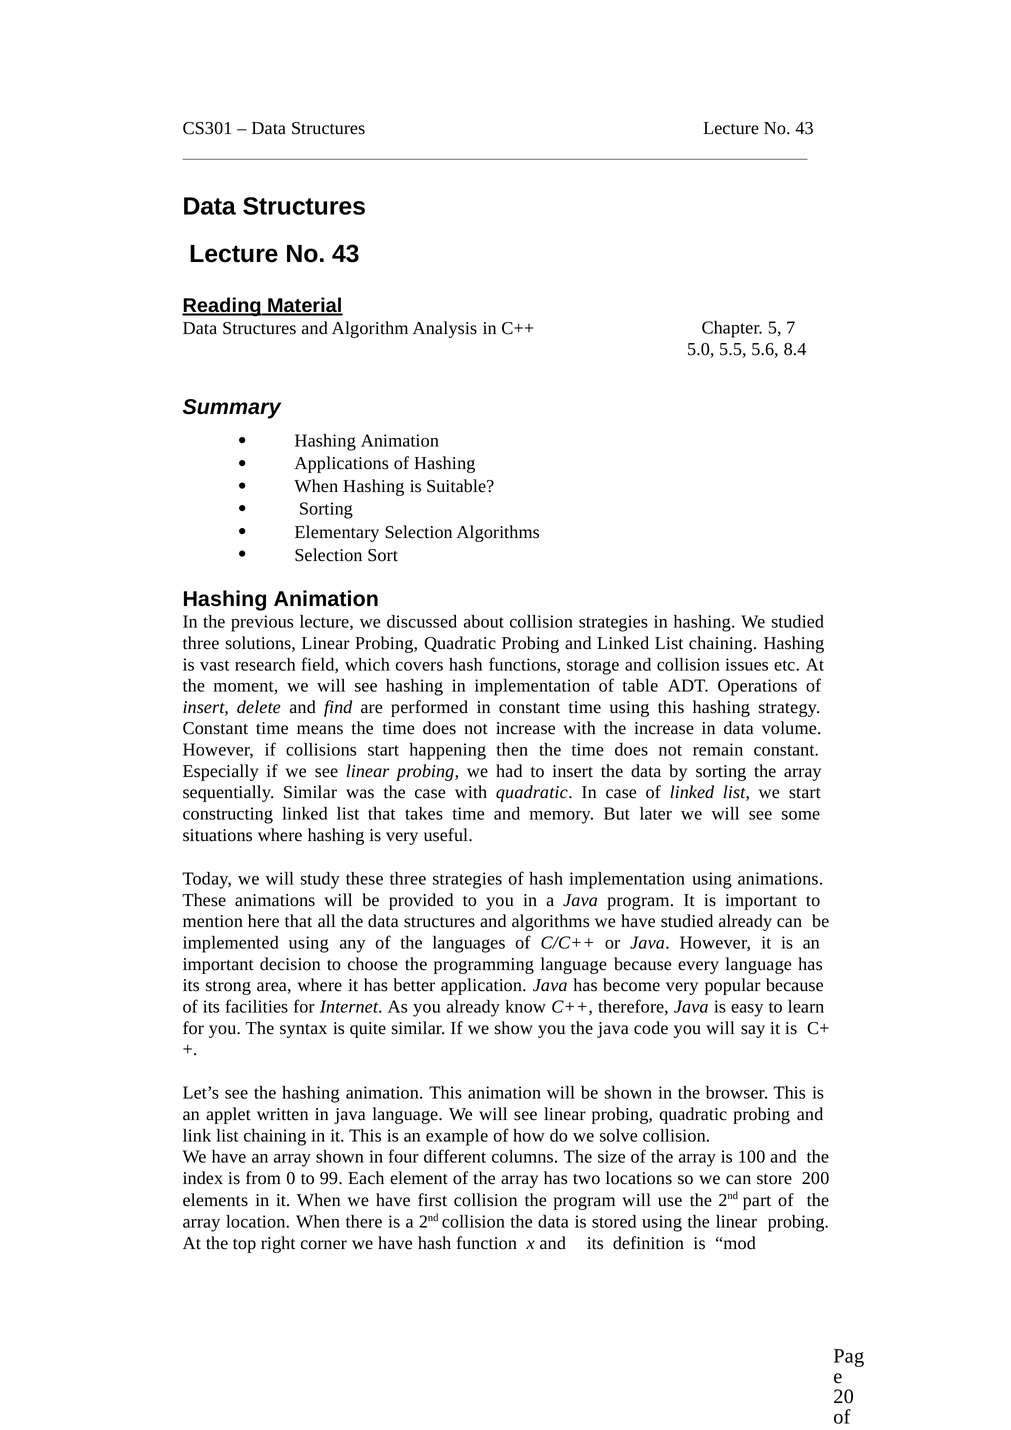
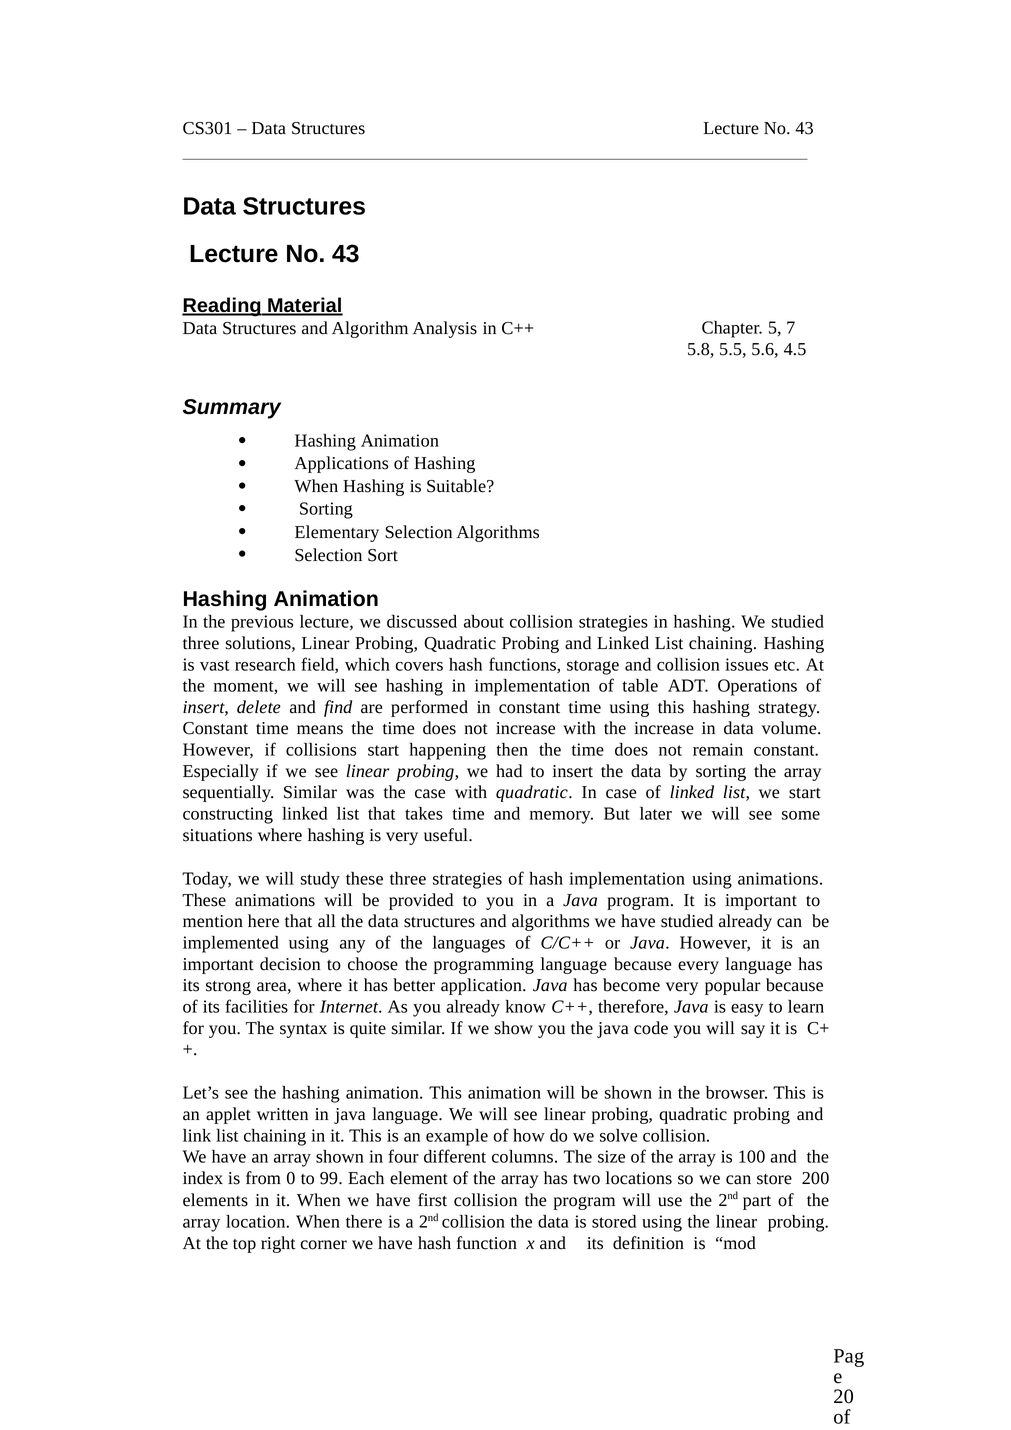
5.0: 5.0 -> 5.8
8.4: 8.4 -> 4.5
